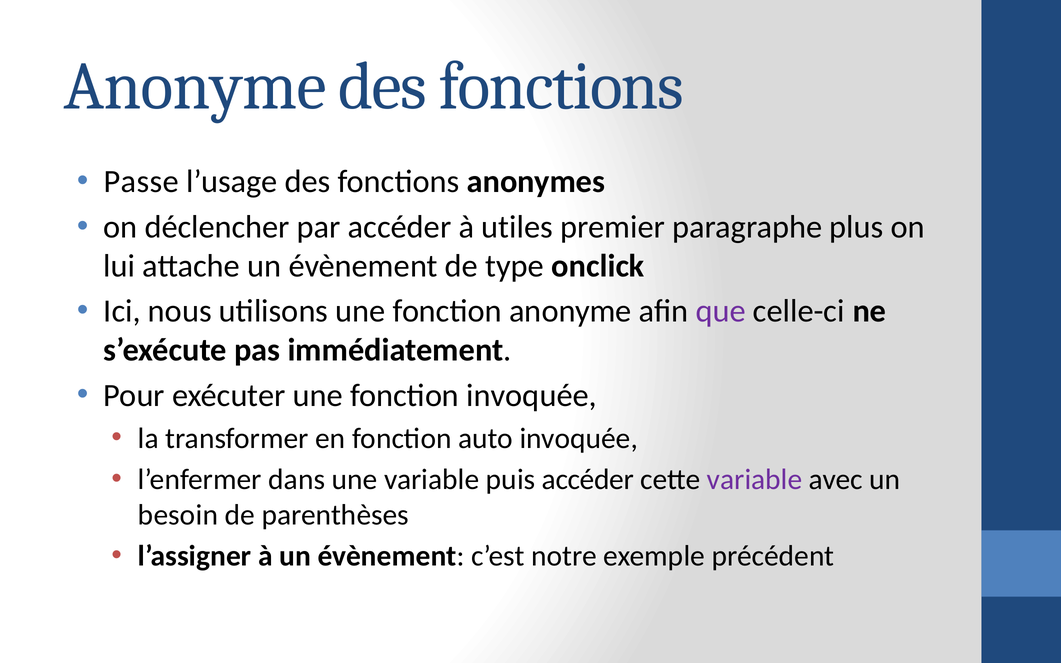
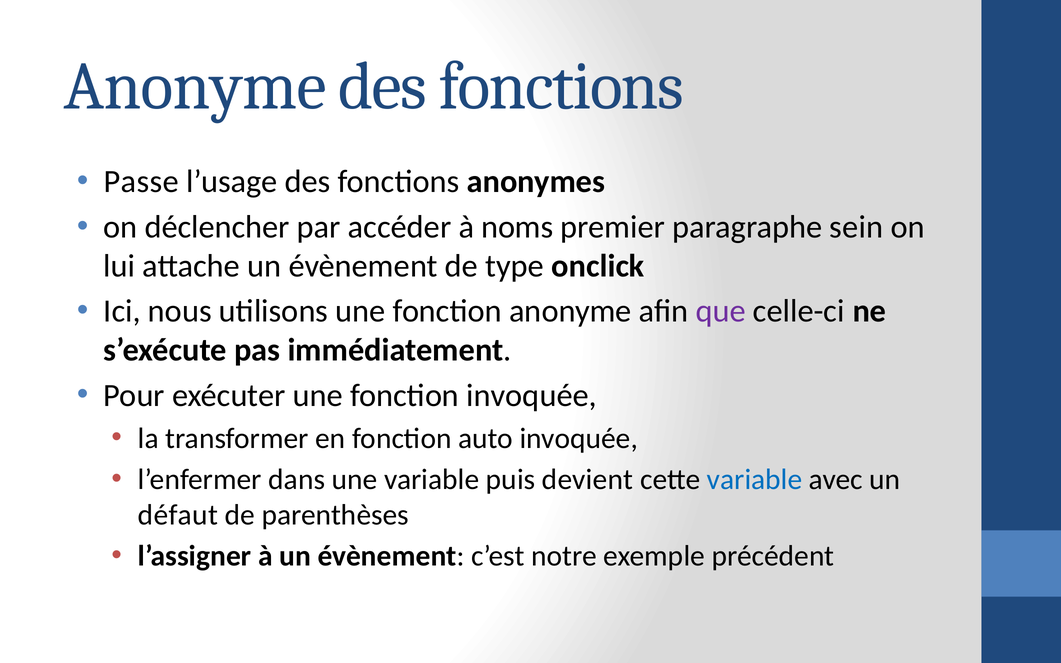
utiles: utiles -> noms
plus: plus -> sein
puis accéder: accéder -> devient
variable at (755, 480) colour: purple -> blue
besoin: besoin -> défaut
